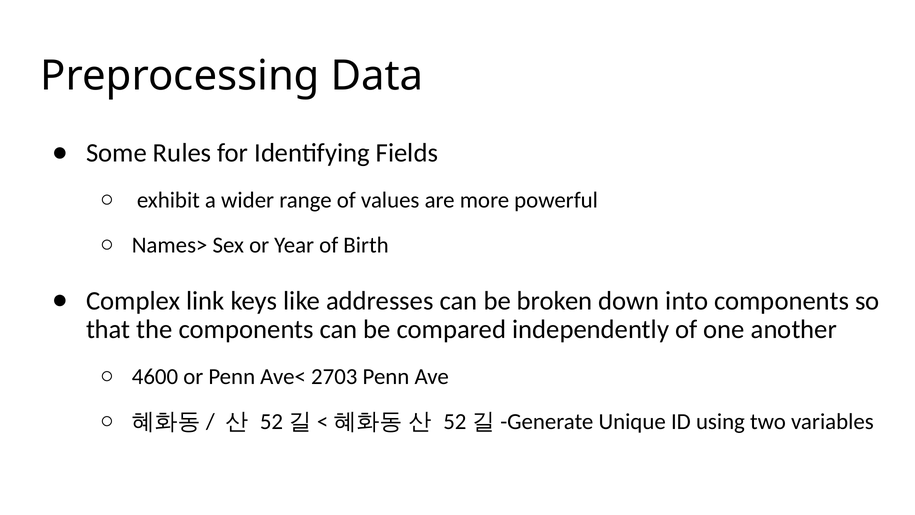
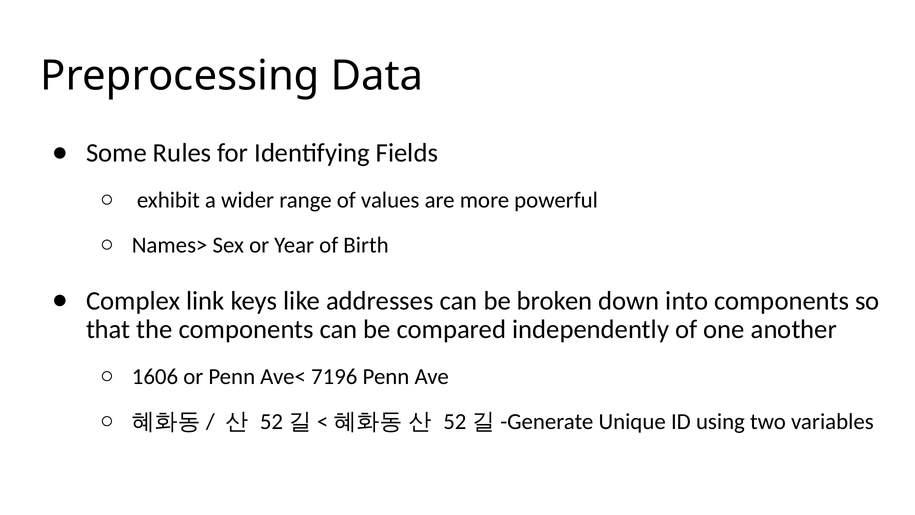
4600: 4600 -> 1606
2703: 2703 -> 7196
